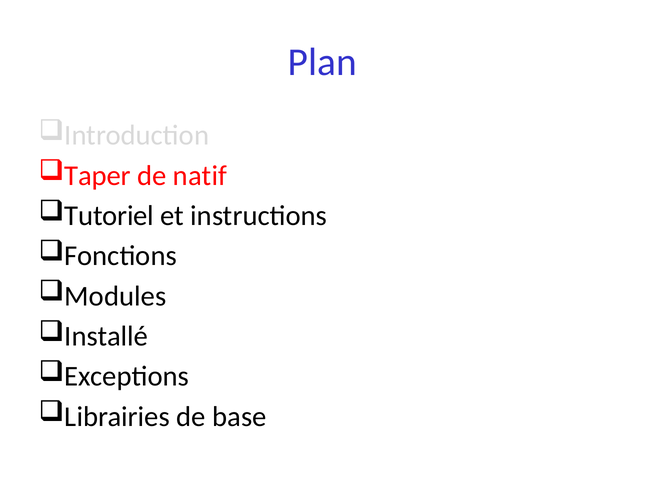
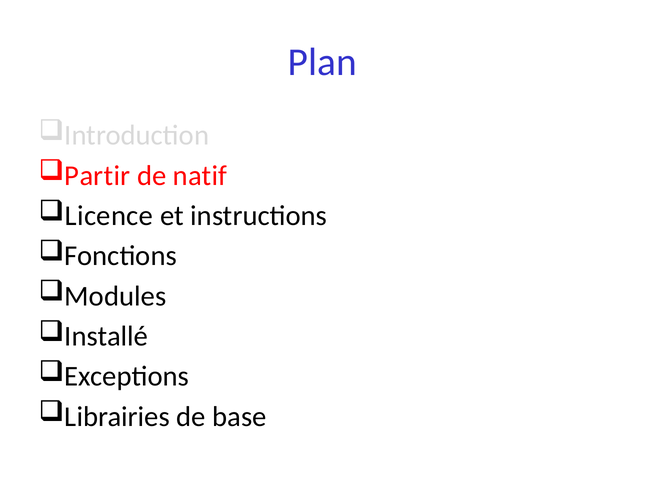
Taper: Taper -> Partir
Tutoriel: Tutoriel -> Licence
